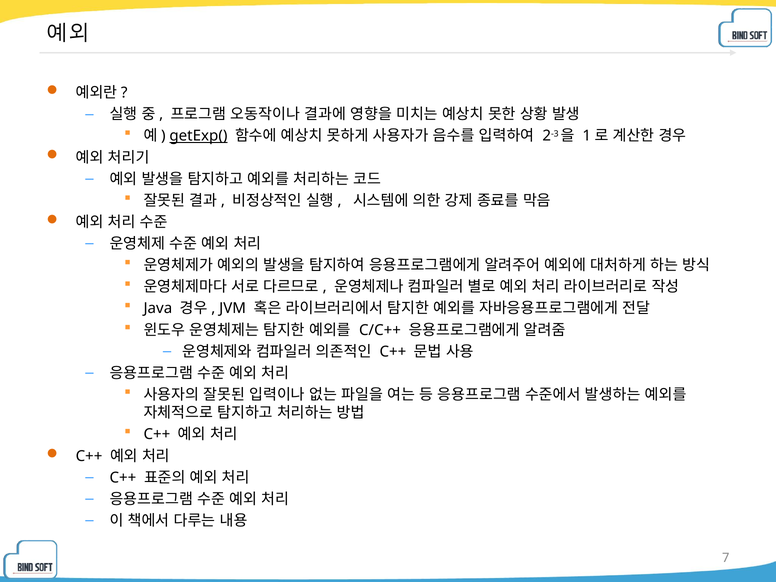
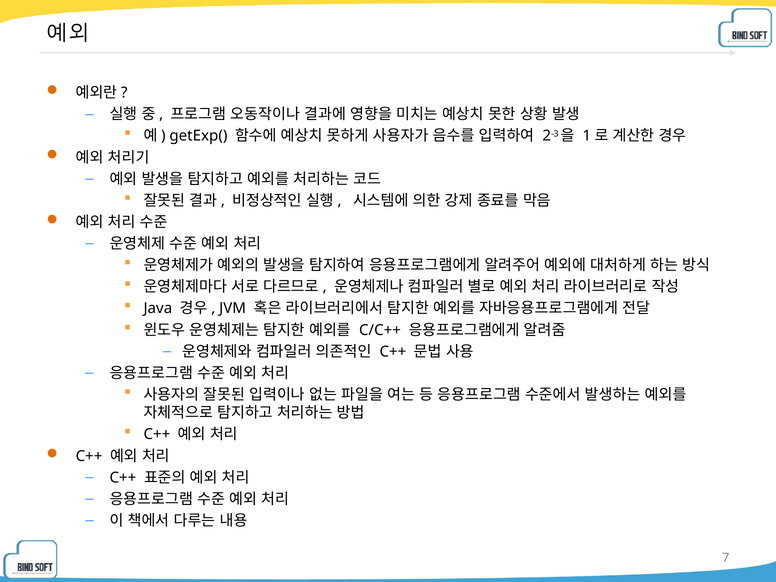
getExp( underline: present -> none
